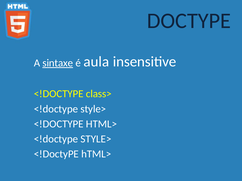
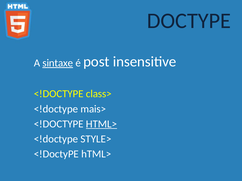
aula: aula -> post
style> at (93, 109): style> -> mais>
HTML> at (101, 124) underline: none -> present
